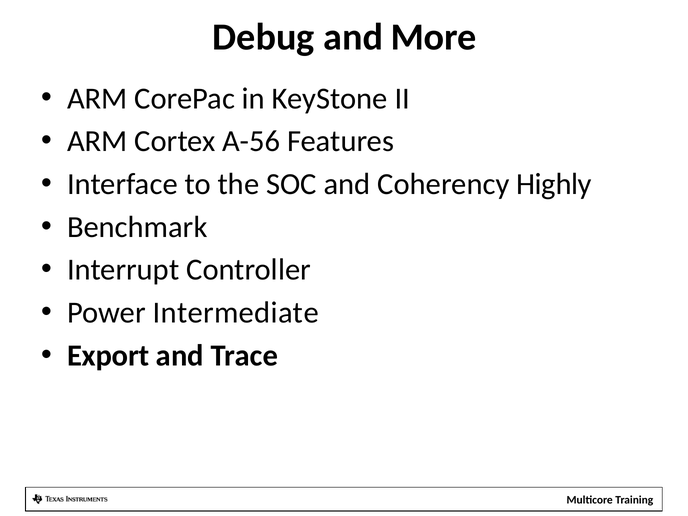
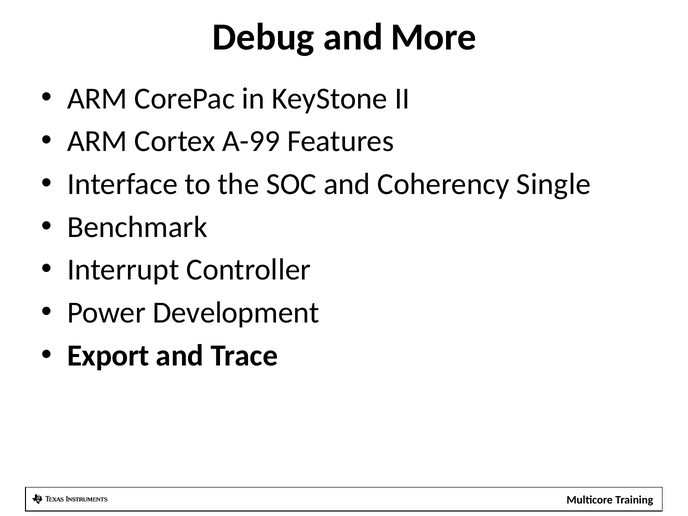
A-56: A-56 -> A-99
Highly: Highly -> Single
Intermediate: Intermediate -> Development
